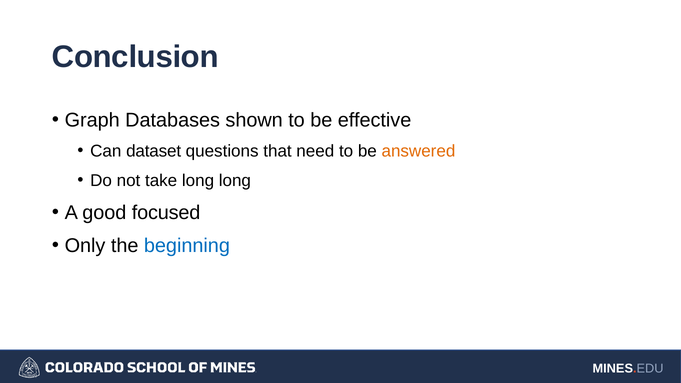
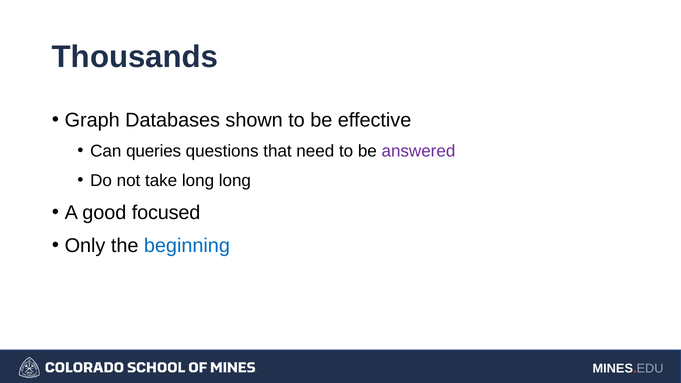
Conclusion: Conclusion -> Thousands
dataset: dataset -> queries
answered colour: orange -> purple
